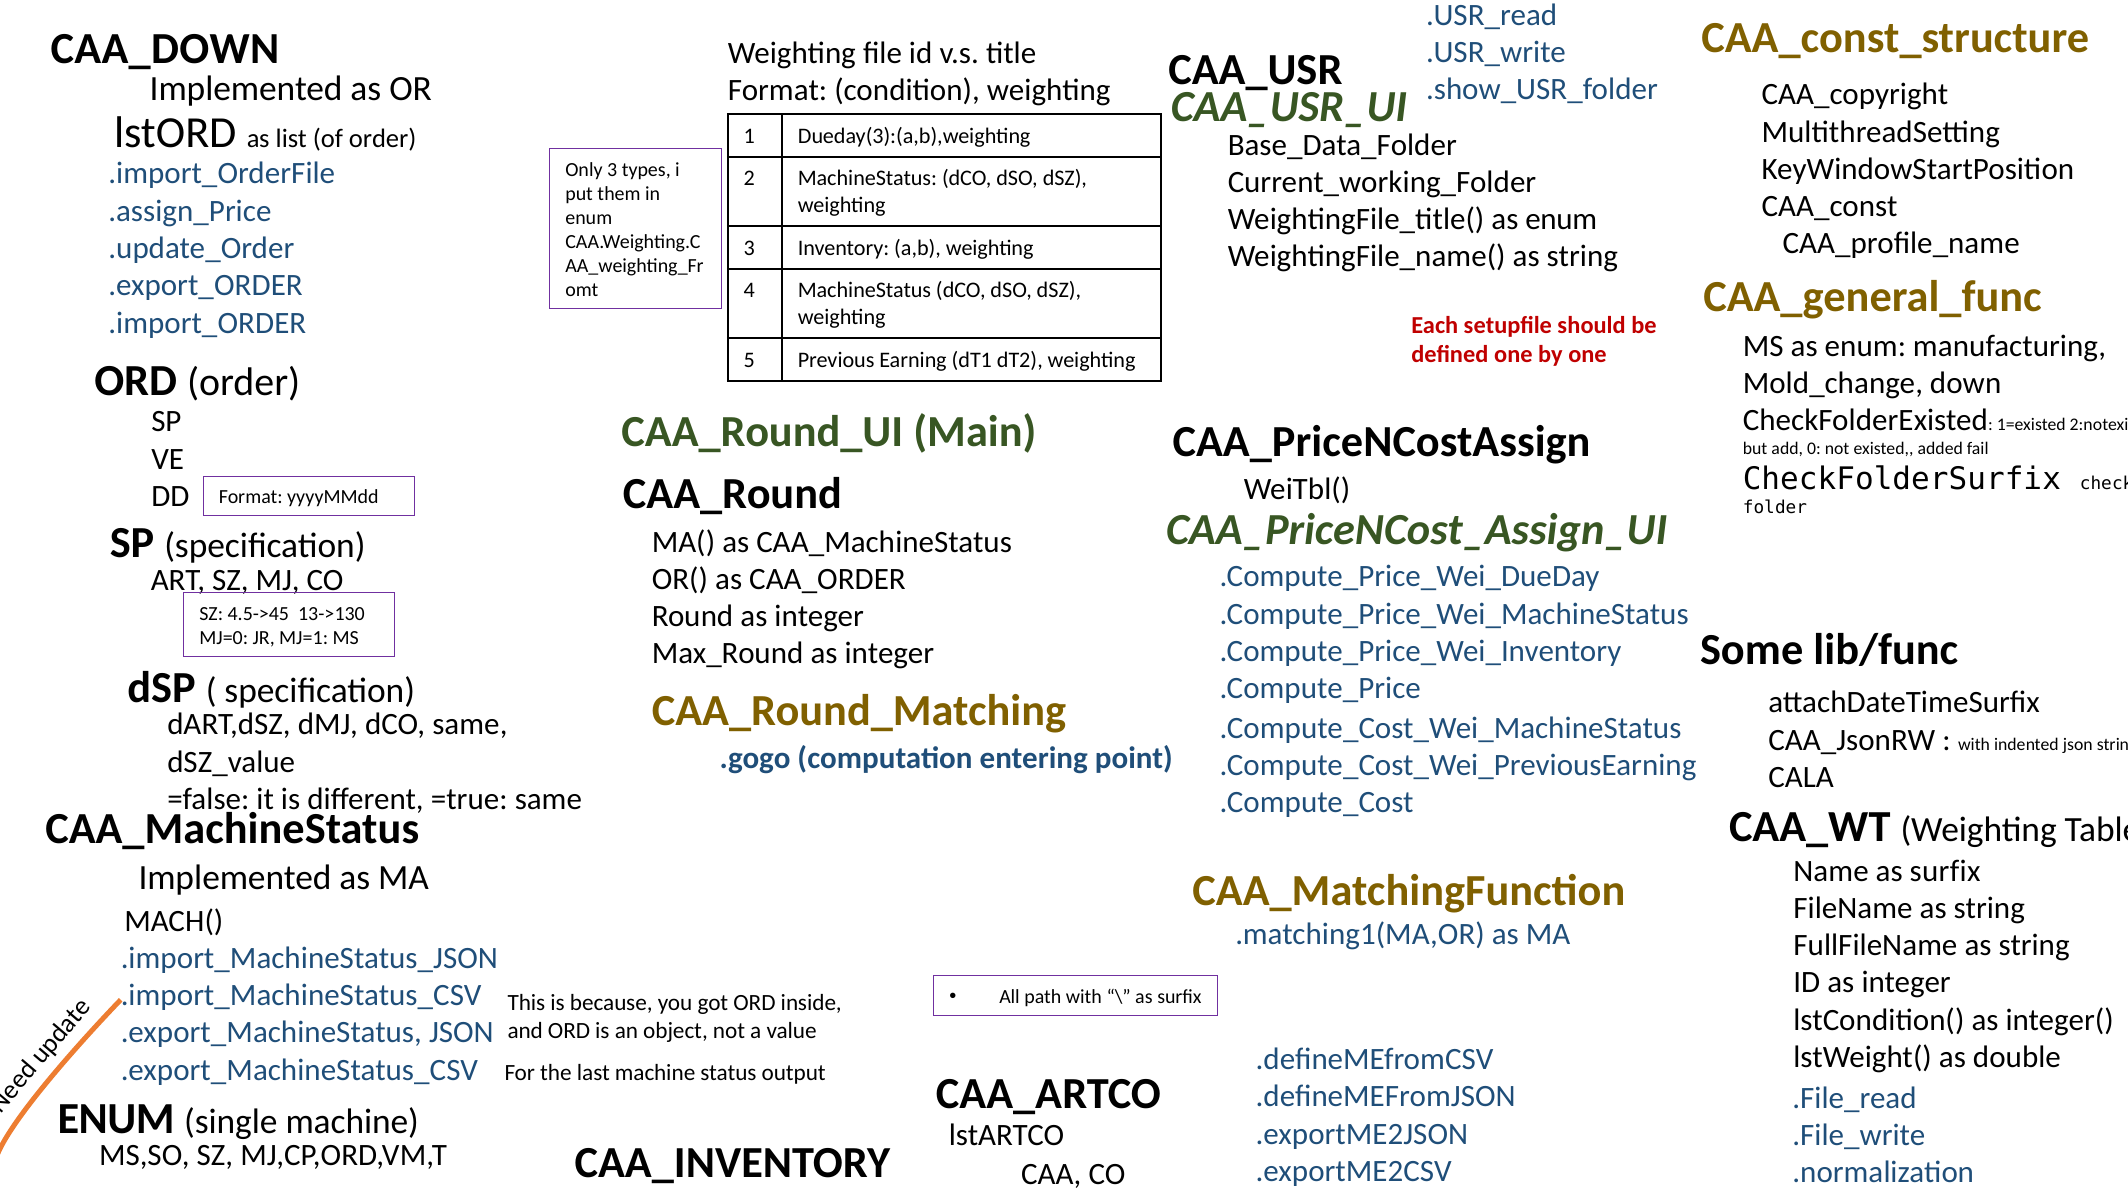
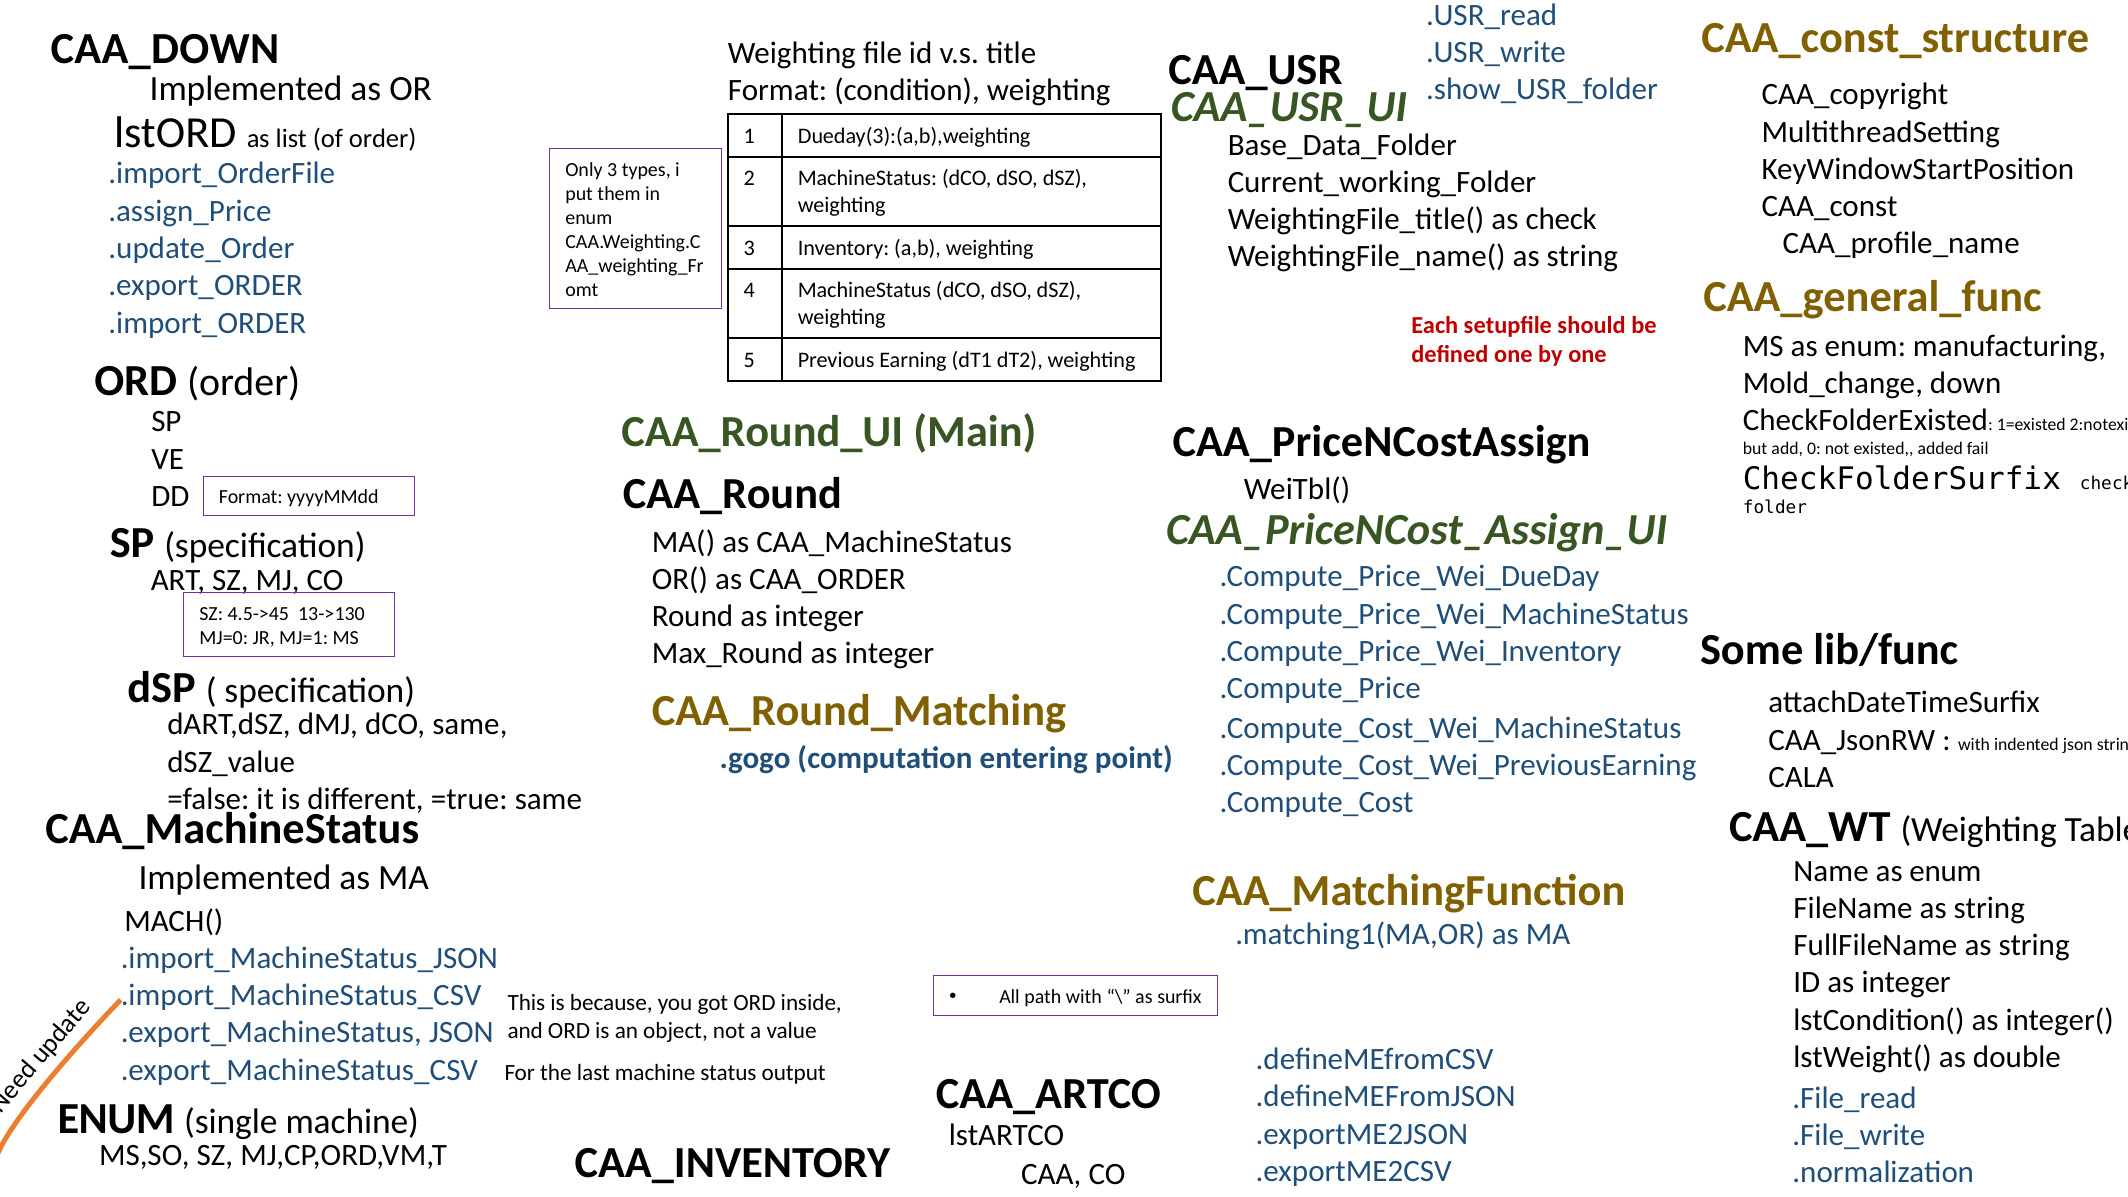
WeightingFile_title( as enum: enum -> check
Name as surfix: surfix -> enum
